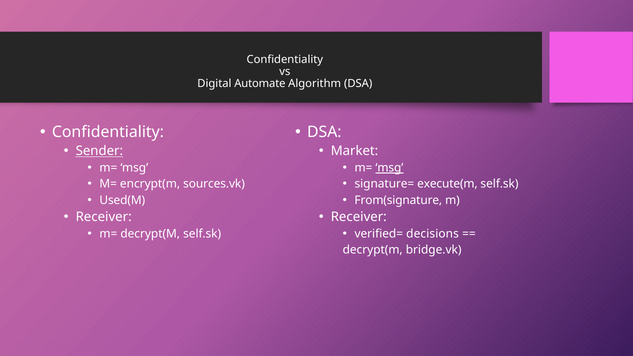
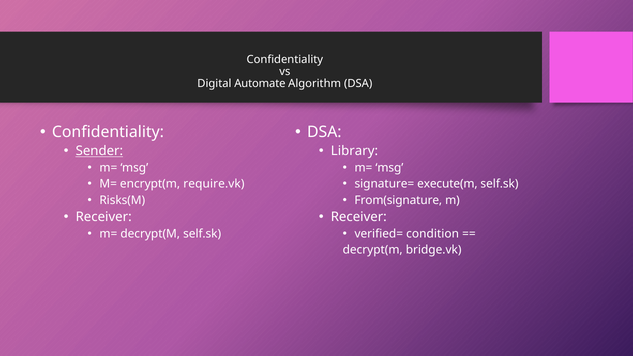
Market: Market -> Library
msg at (389, 168) underline: present -> none
sources.vk: sources.vk -> require.vk
Used(M: Used(M -> Risks(M
decisions: decisions -> condition
